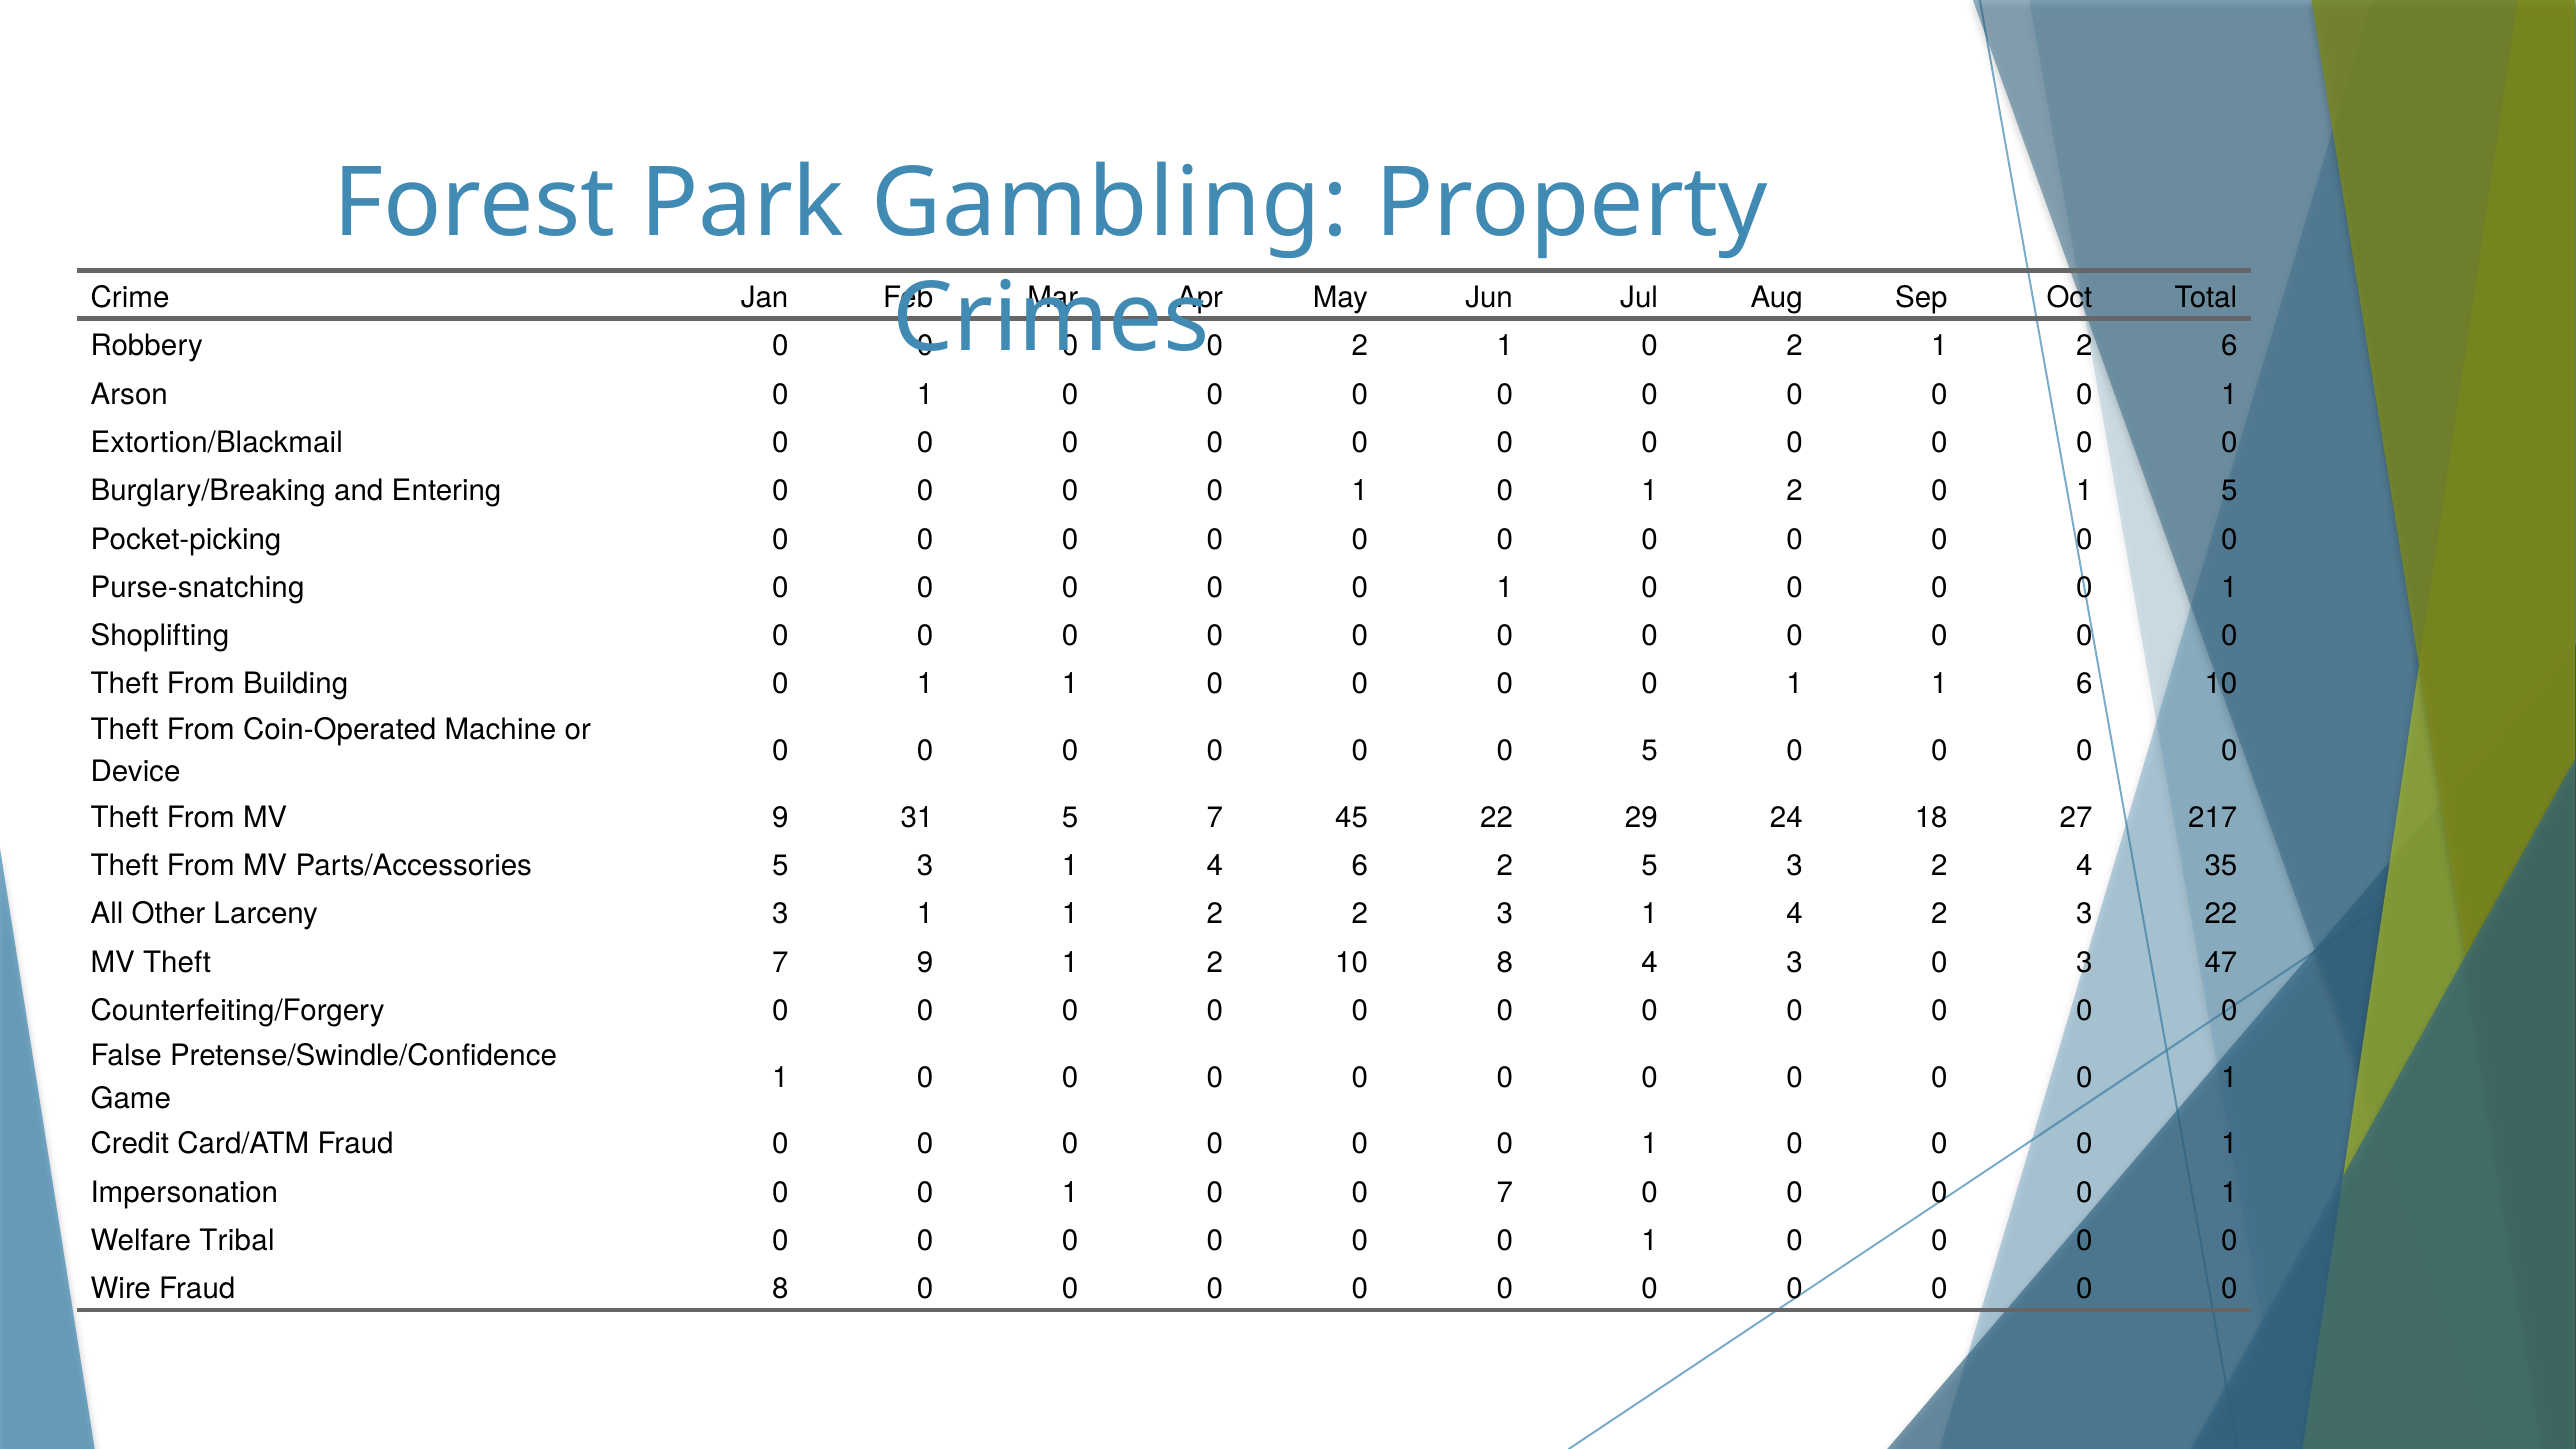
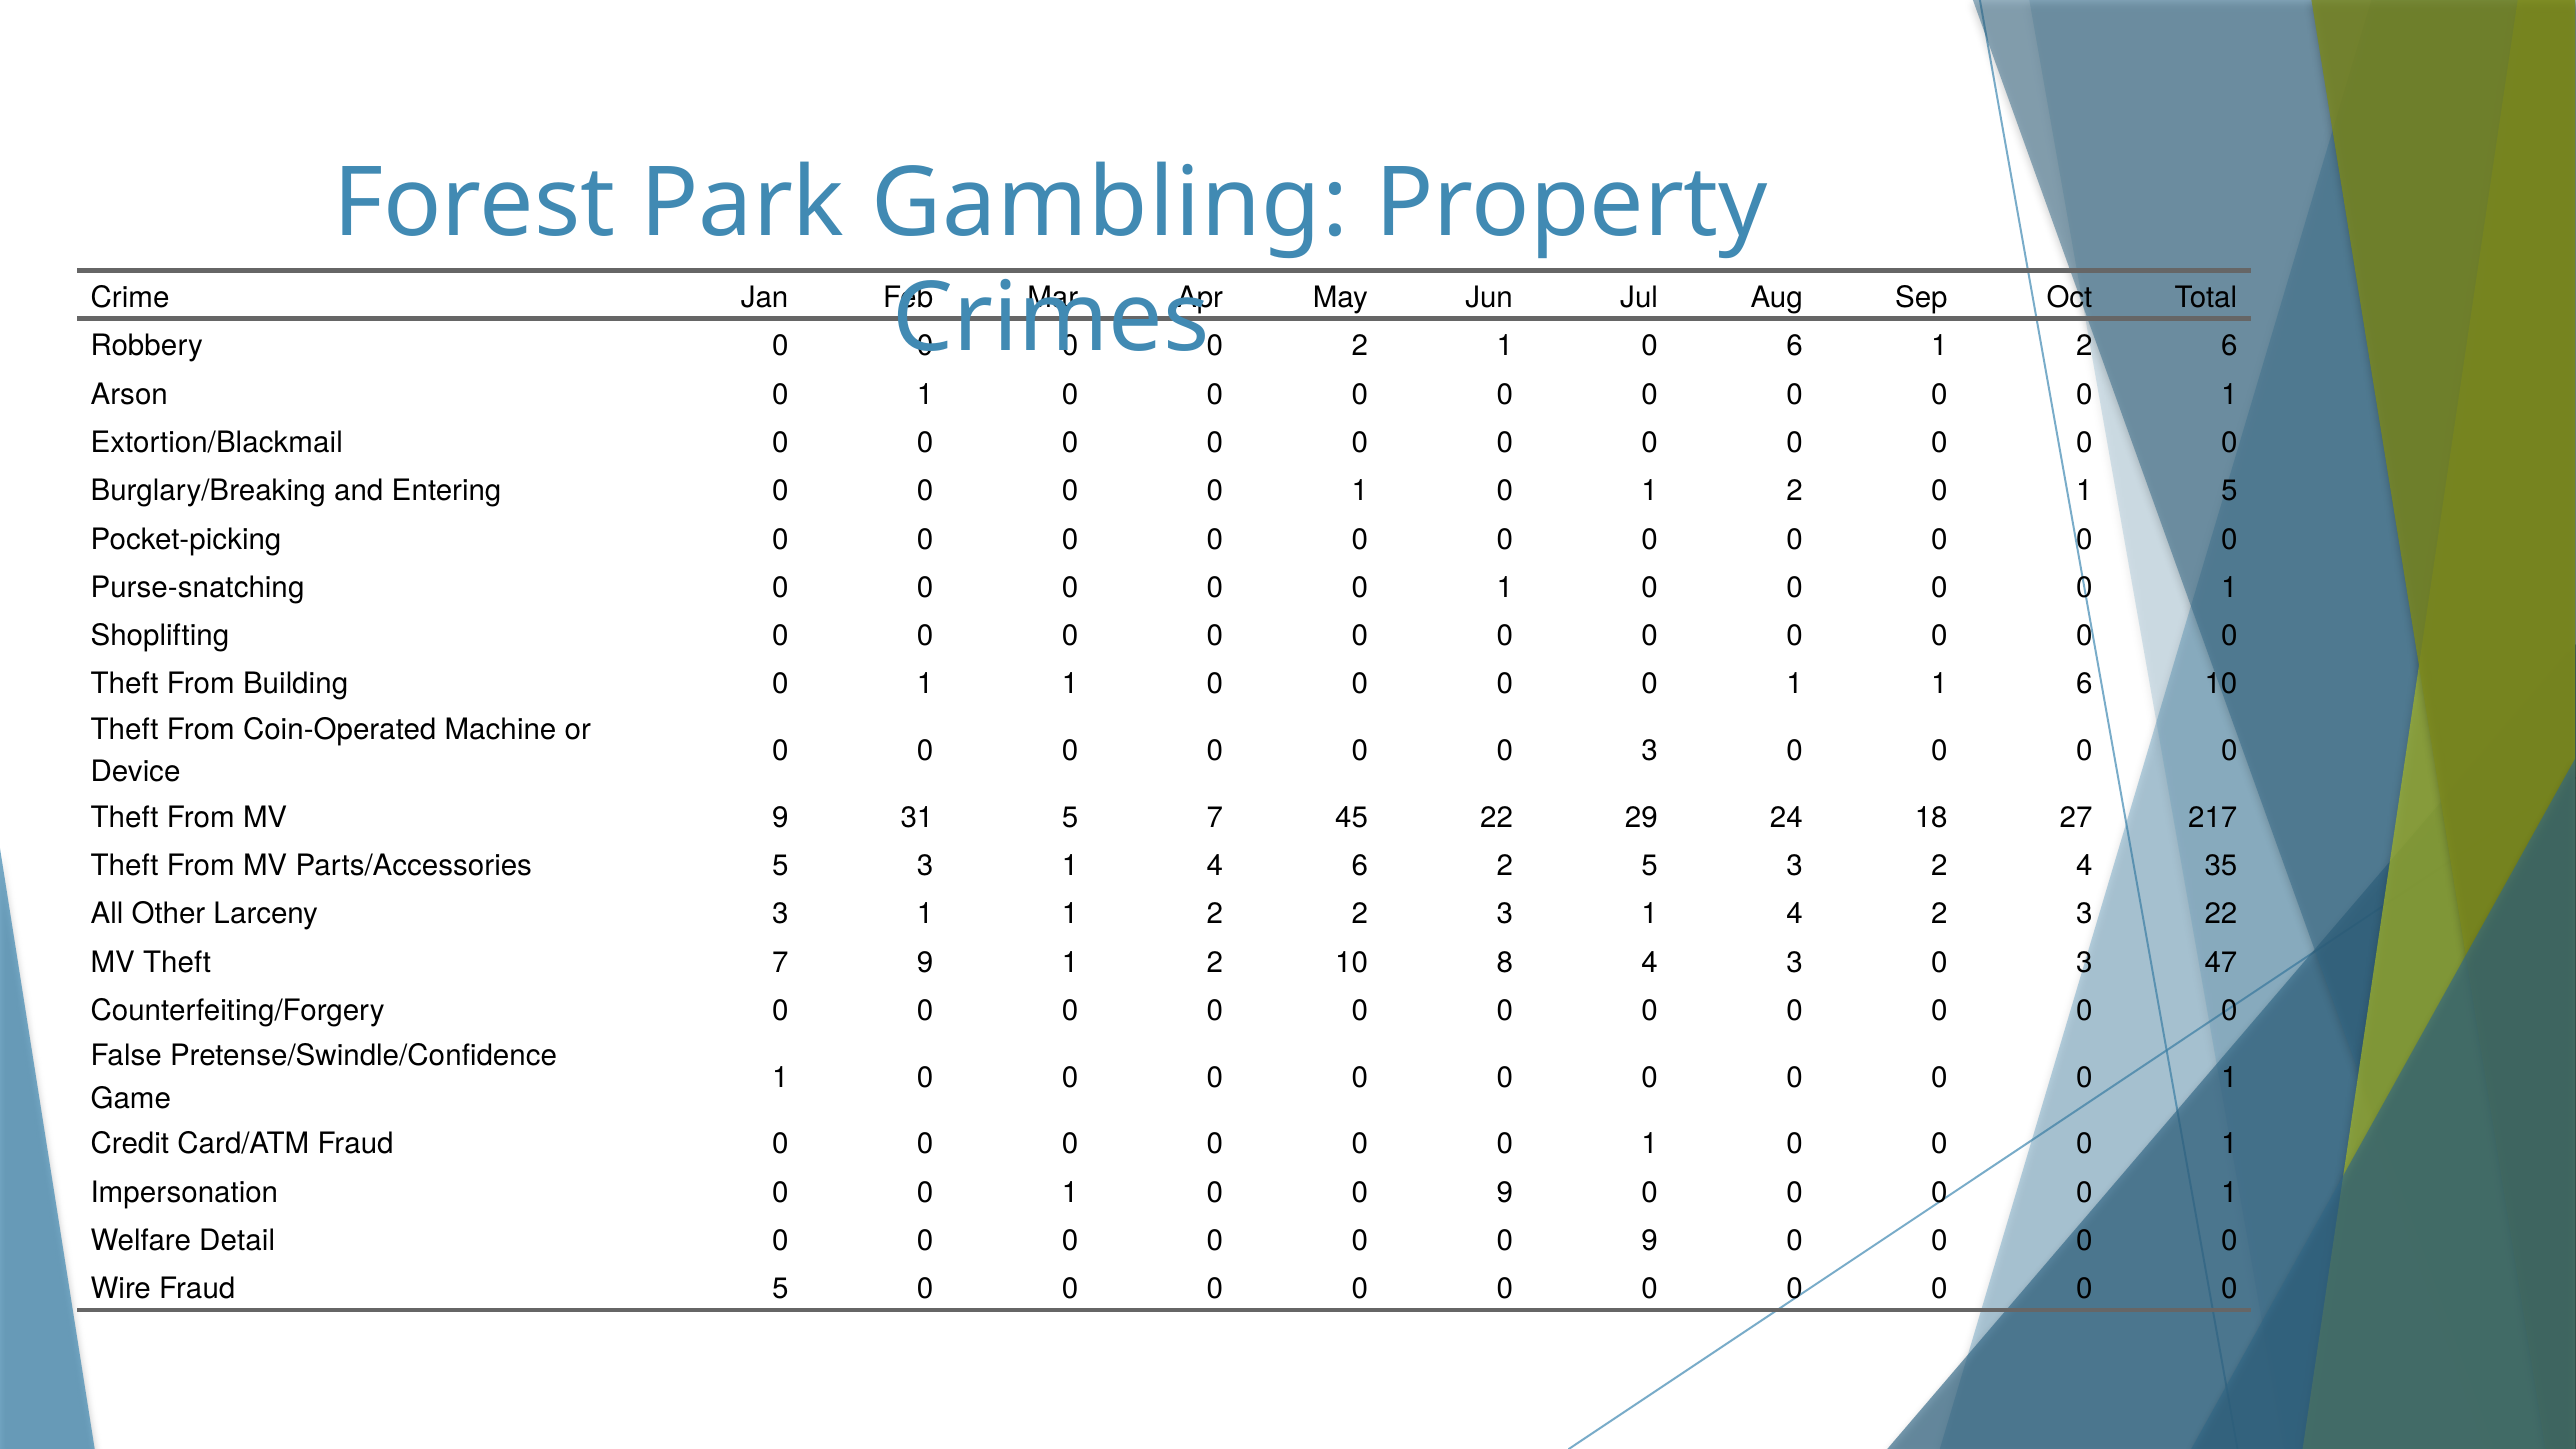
1 0 2: 2 -> 6
0 0 5: 5 -> 3
1 0 0 7: 7 -> 9
Tribal: Tribal -> Detail
1 at (1650, 1241): 1 -> 9
Fraud 8: 8 -> 5
